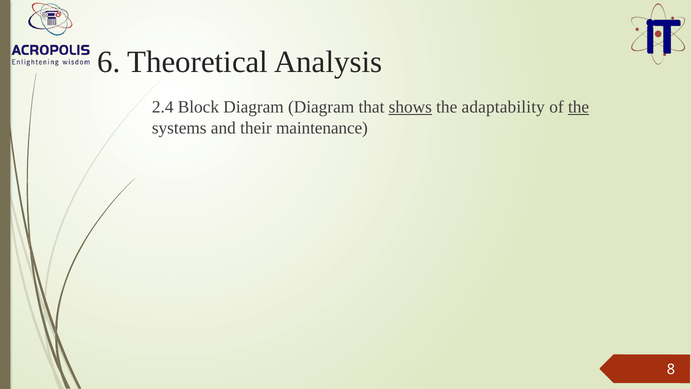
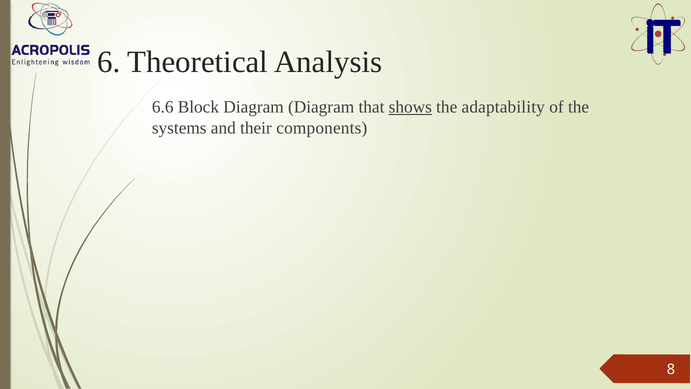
2.4: 2.4 -> 6.6
the at (579, 107) underline: present -> none
maintenance: maintenance -> components
